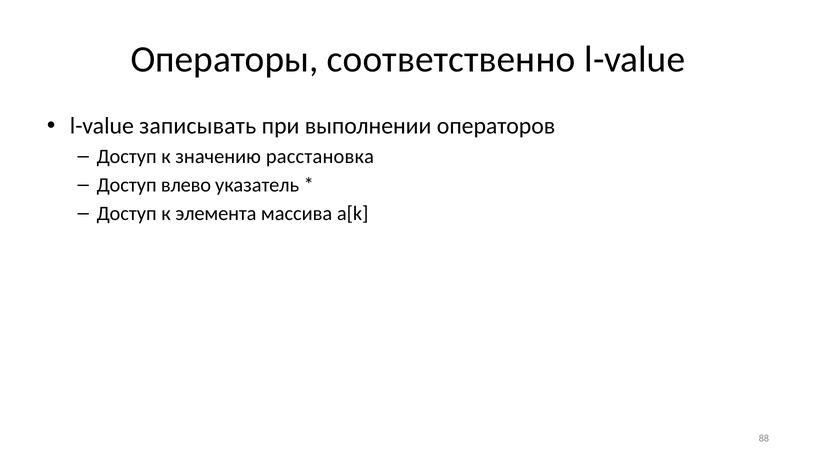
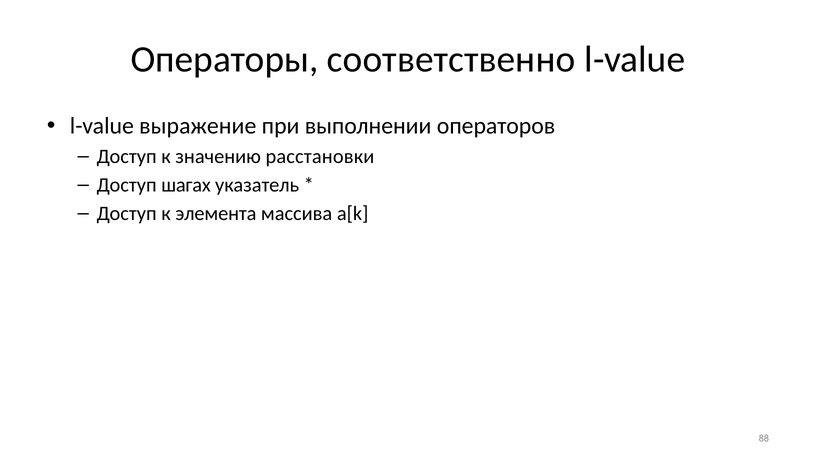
записывать: записывать -> выражение
расстановка: расстановка -> расстановки
влево: влево -> шагах
